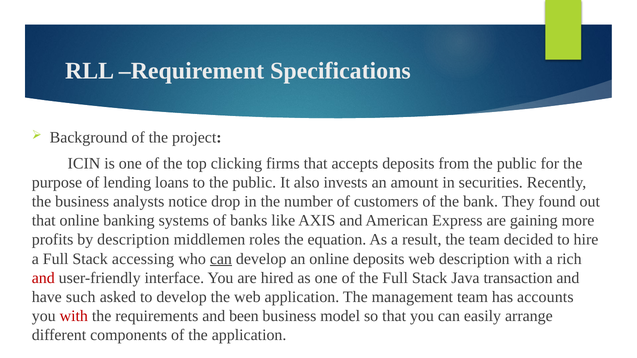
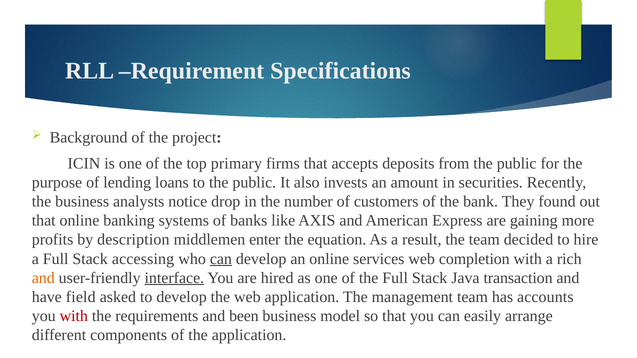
clicking: clicking -> primary
roles: roles -> enter
online deposits: deposits -> services
web description: description -> completion
and at (43, 278) colour: red -> orange
interface underline: none -> present
such: such -> field
